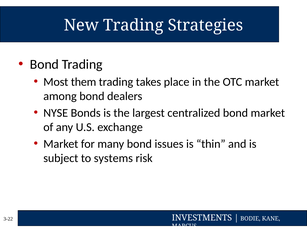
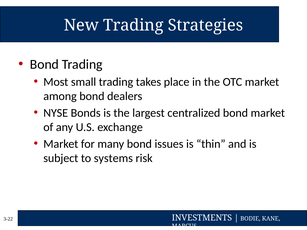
them: them -> small
